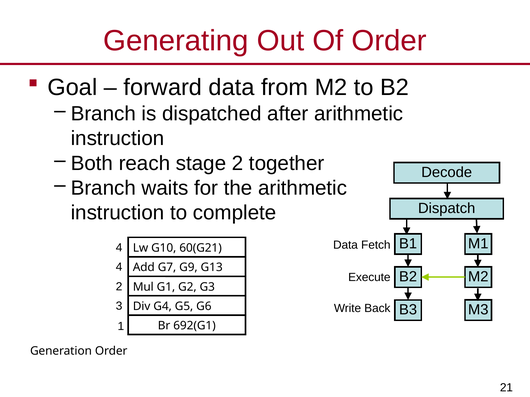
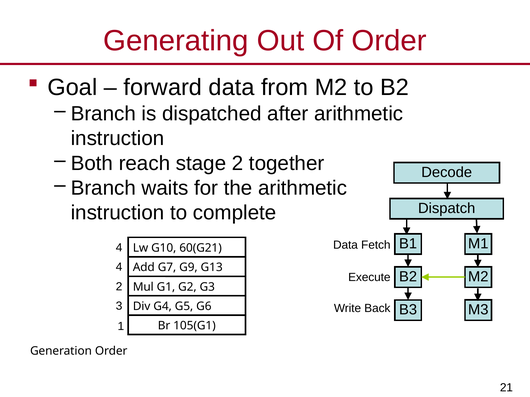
692(G1: 692(G1 -> 105(G1
